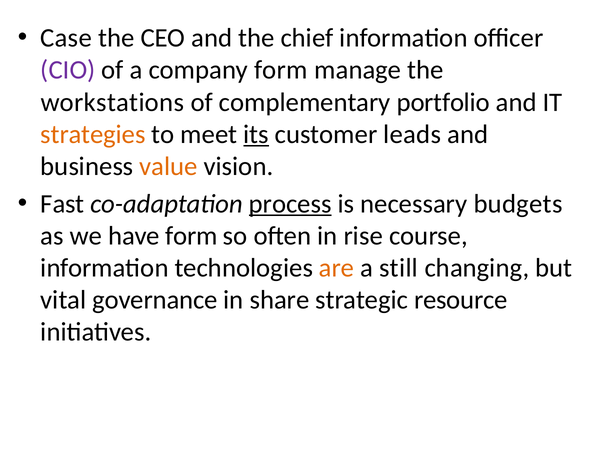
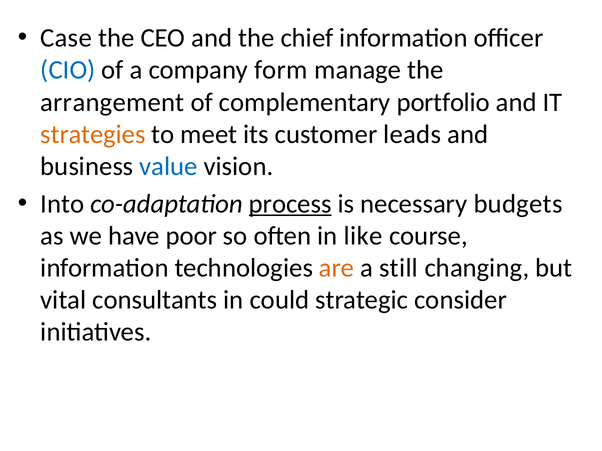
CIO colour: purple -> blue
workstations: workstations -> arrangement
its underline: present -> none
value colour: orange -> blue
Fast: Fast -> Into
have form: form -> poor
rise: rise -> like
governance: governance -> consultants
share: share -> could
resource: resource -> consider
